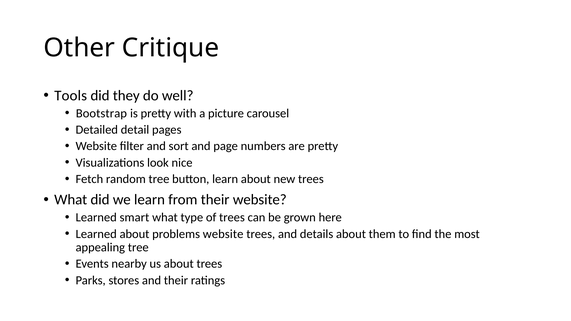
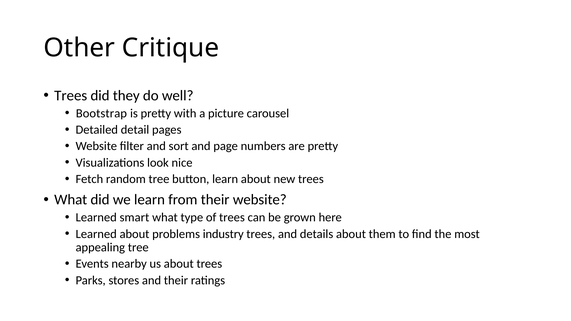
Tools at (71, 96): Tools -> Trees
problems website: website -> industry
